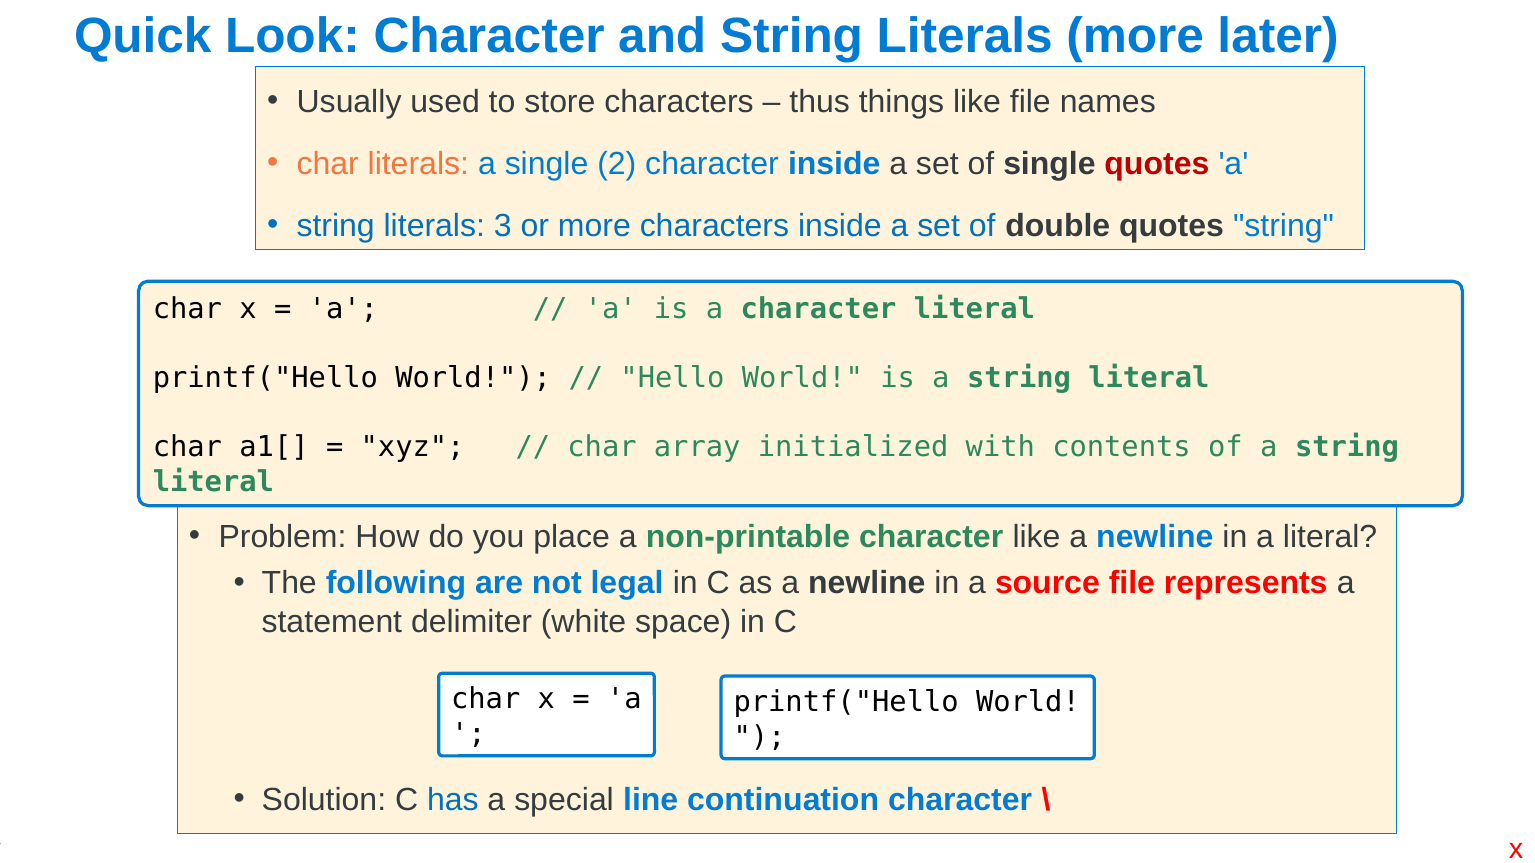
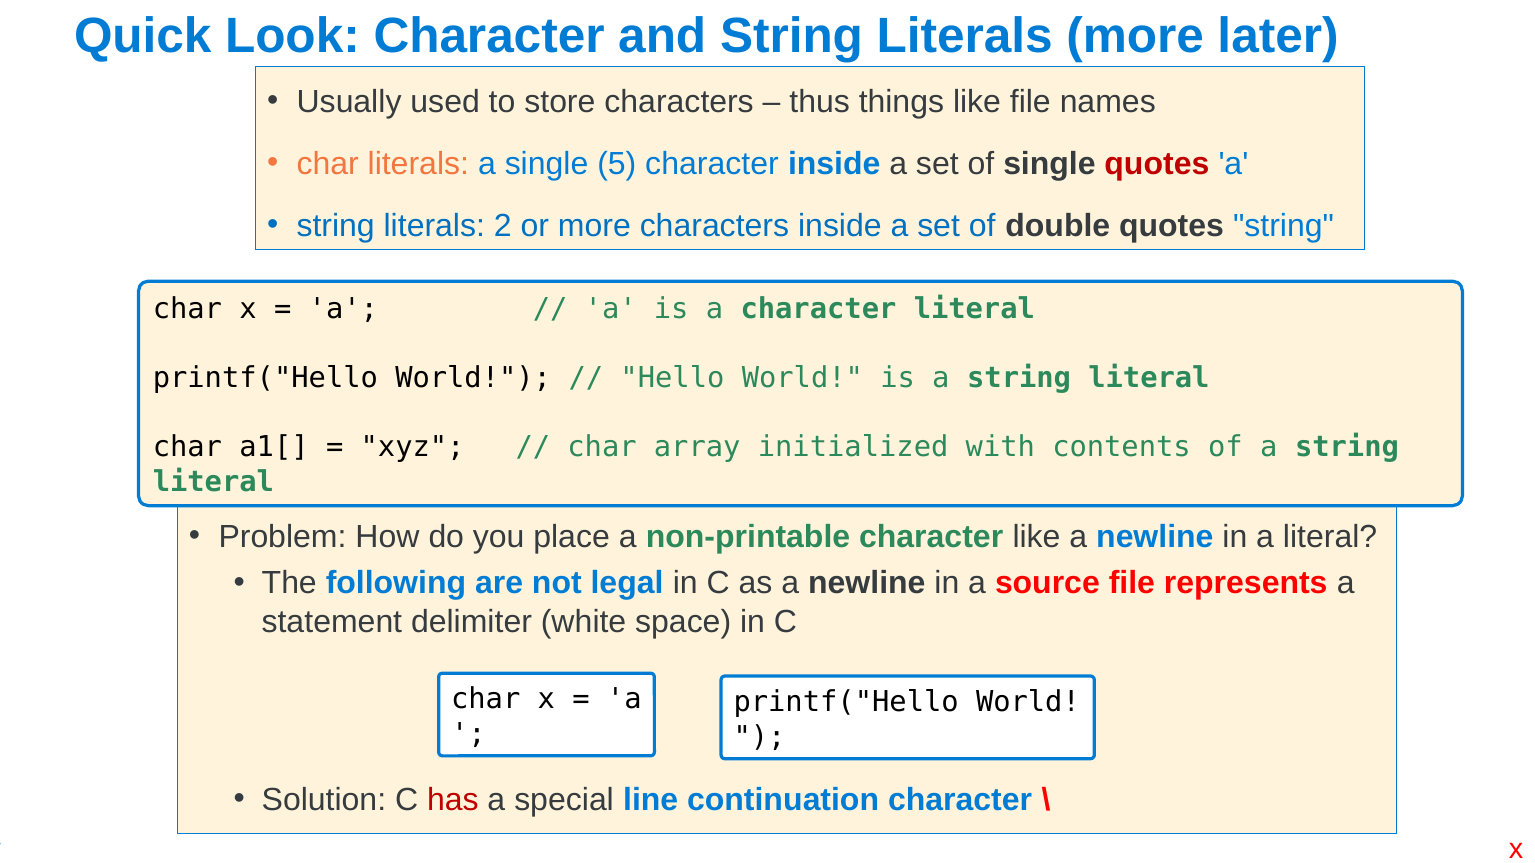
2: 2 -> 5
3: 3 -> 2
has colour: blue -> red
